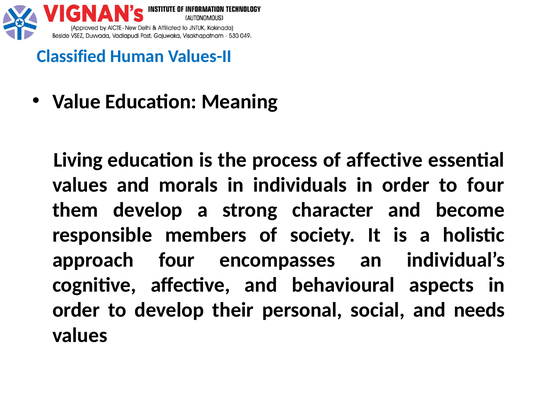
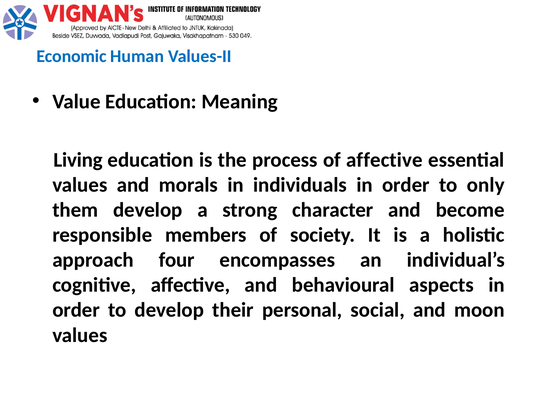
Classified: Classified -> Economic
to four: four -> only
needs: needs -> moon
